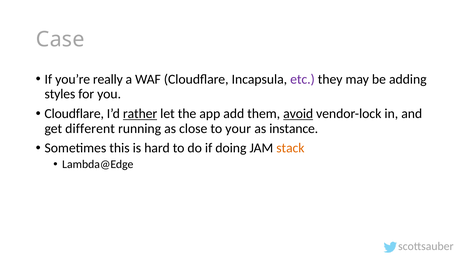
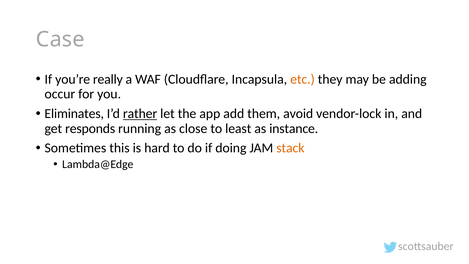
etc colour: purple -> orange
styles: styles -> occur
Cloudflare at (74, 114): Cloudflare -> Eliminates
avoid underline: present -> none
different: different -> responds
your: your -> least
